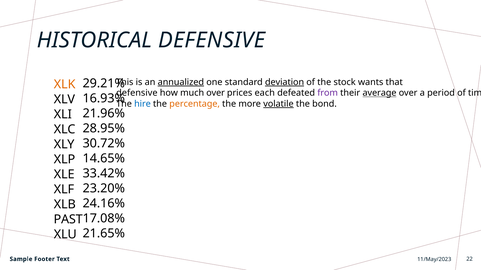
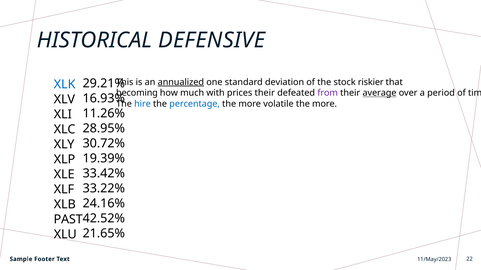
deviation underline: present -> none
wants: wants -> riskier
XLK colour: orange -> blue
defensive at (137, 93): defensive -> becoming
much over: over -> with
prices each: each -> their
percentage colour: orange -> blue
volatile underline: present -> none
bond at (324, 104): bond -> more
21.96%: 21.96% -> 11.26%
14.65%: 14.65% -> 19.39%
23.20%: 23.20% -> 33.22%
17.08%: 17.08% -> 42.52%
